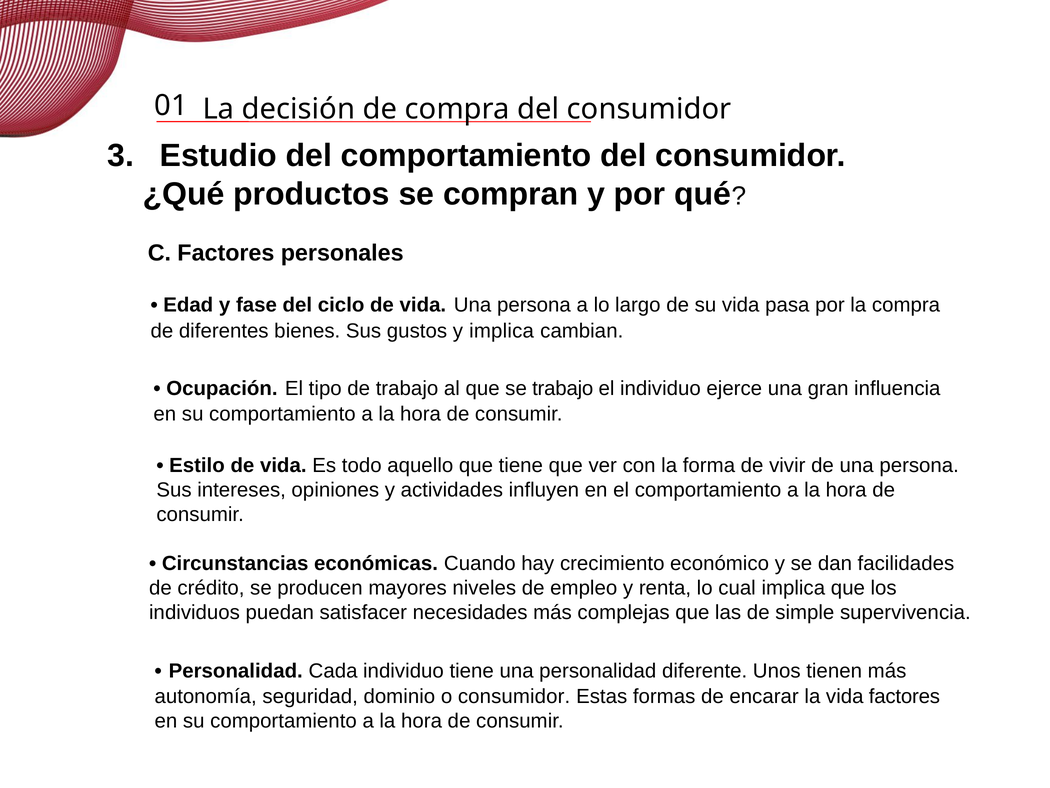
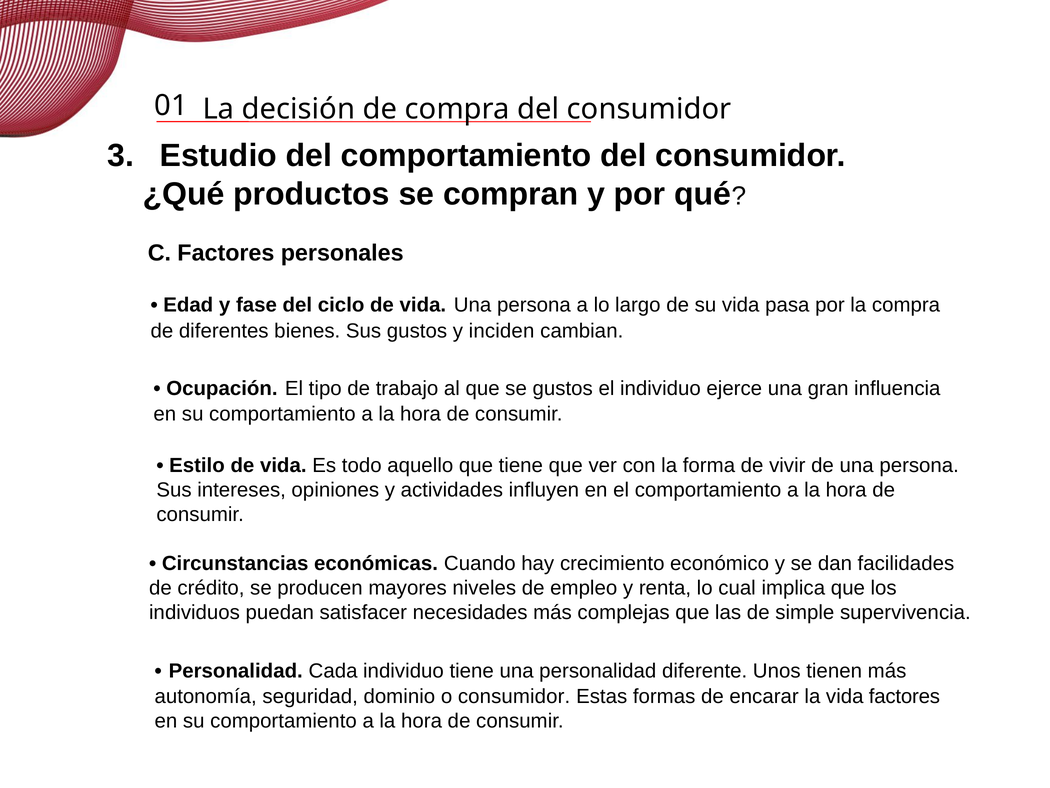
y implica: implica -> inciden
se trabajo: trabajo -> gustos
